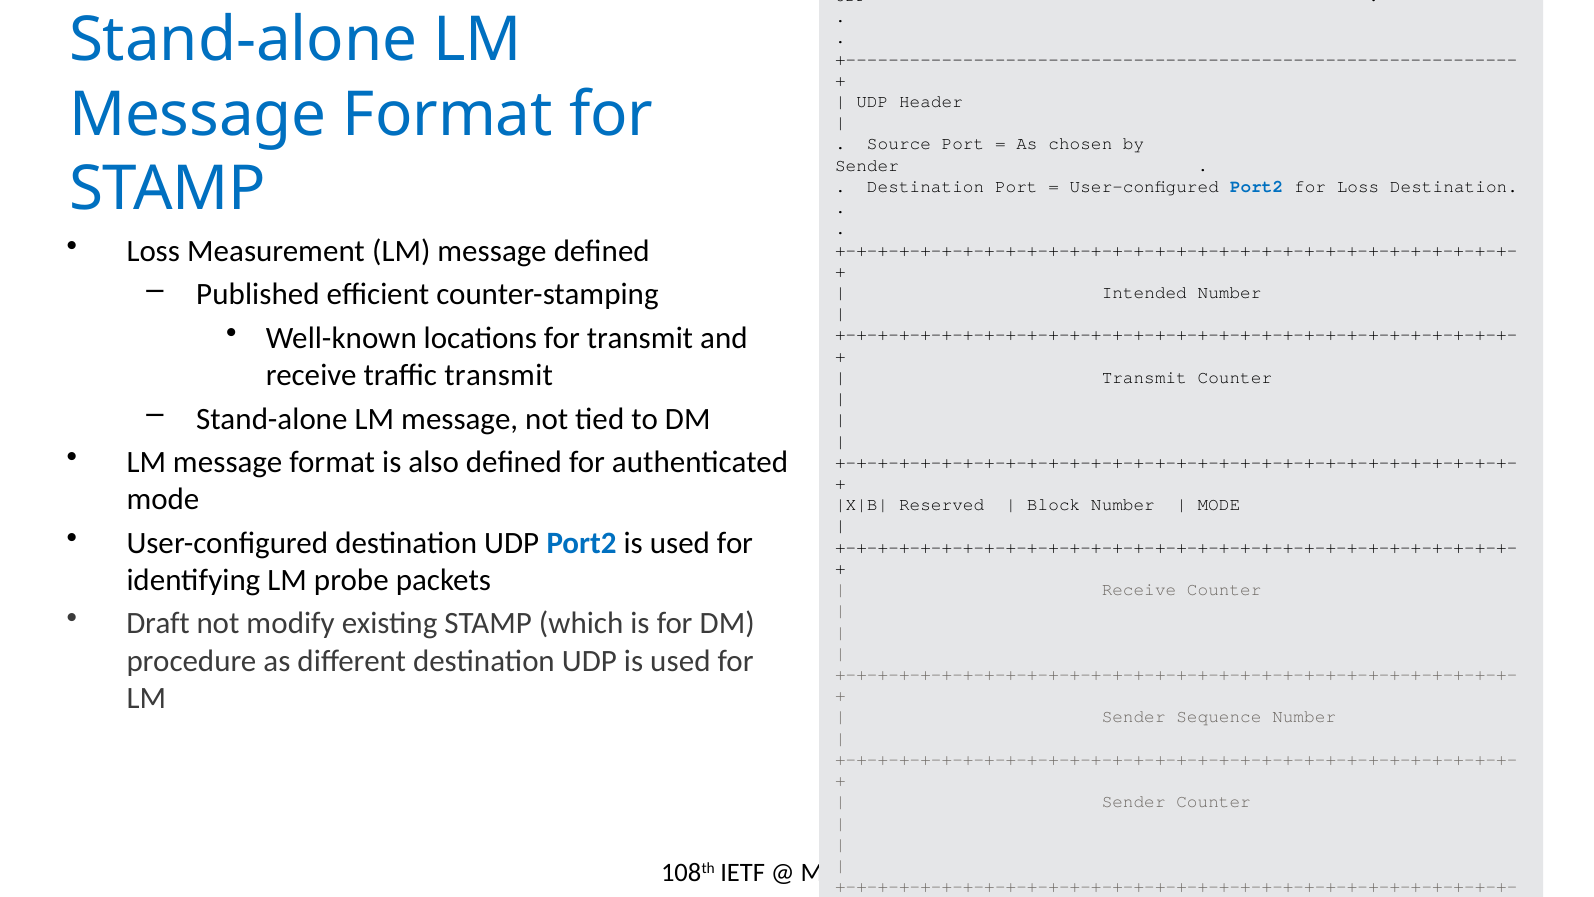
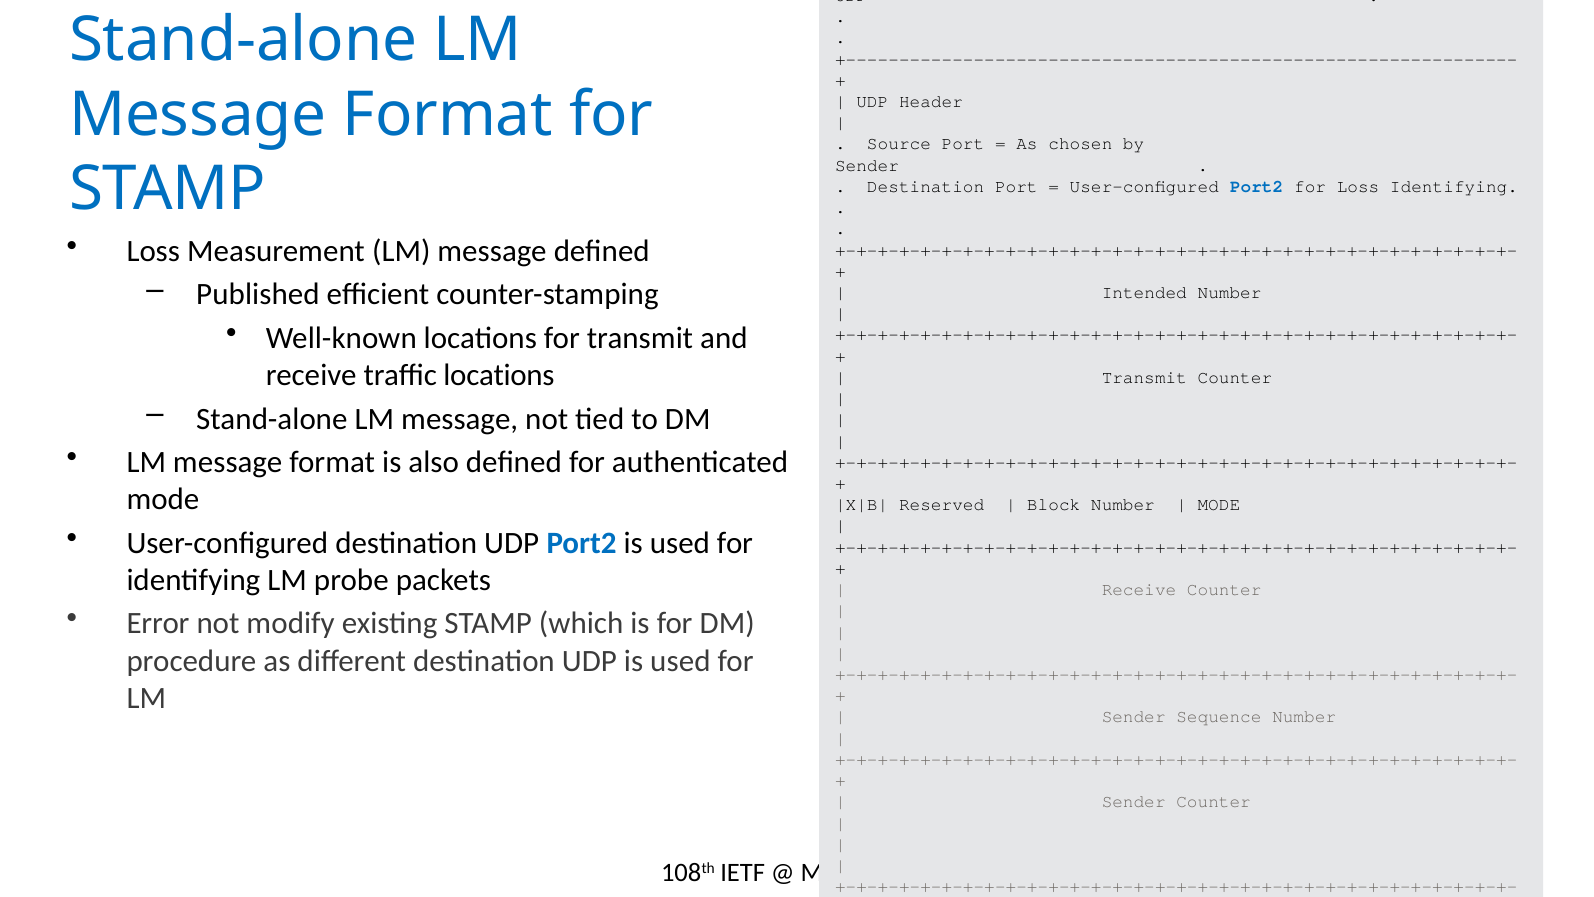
Loss Destination: Destination -> Identifying
traffic transmit: transmit -> locations
Draft: Draft -> Error
